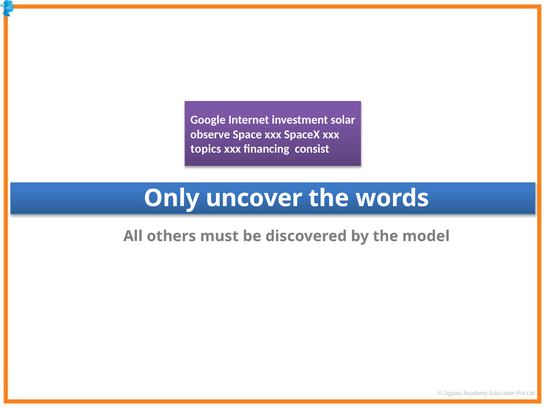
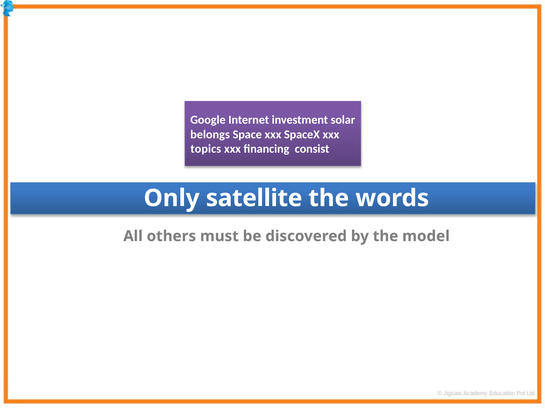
observe: observe -> belongs
uncover: uncover -> satellite
